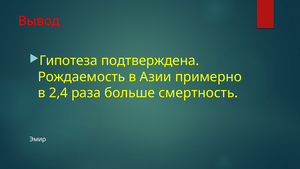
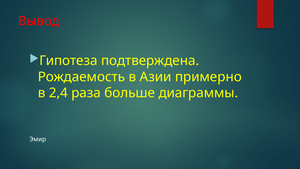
смертность: смертность -> диаграммы
